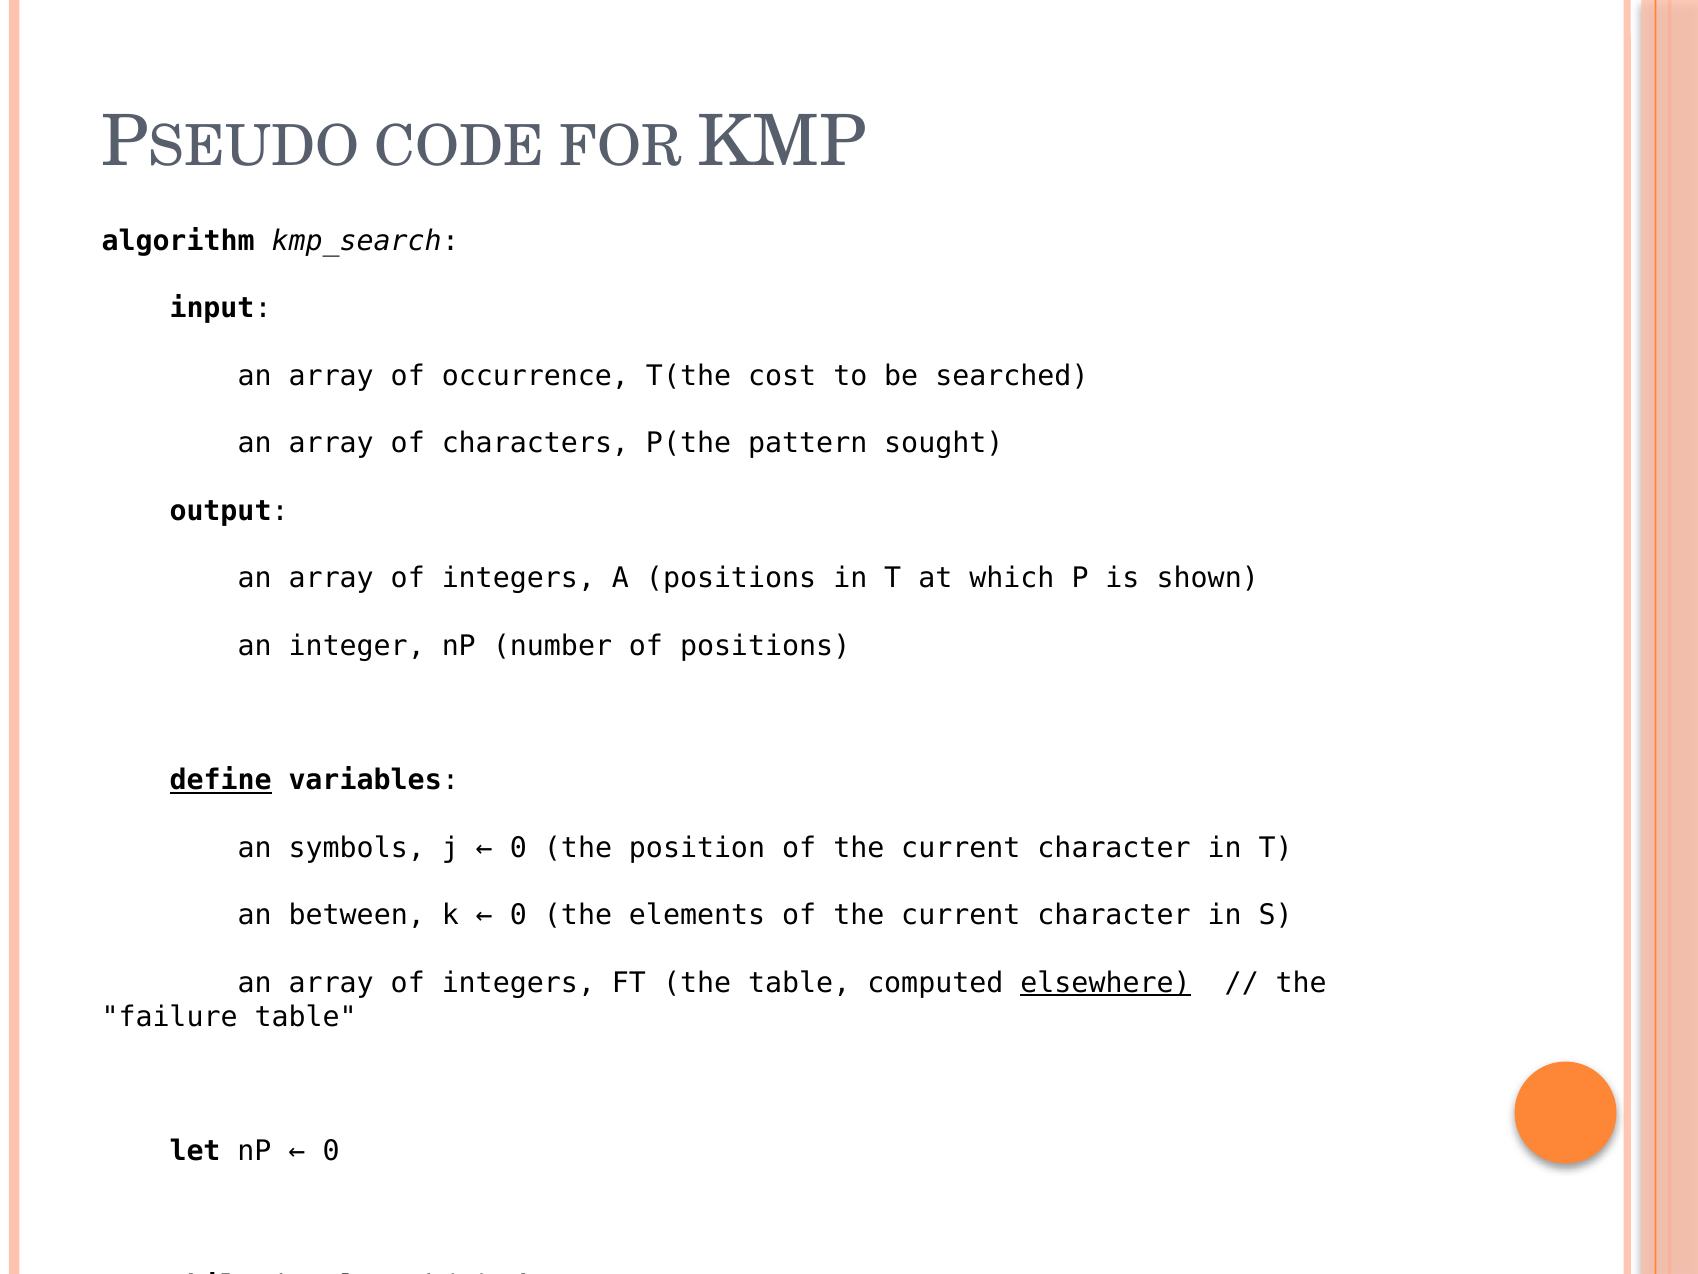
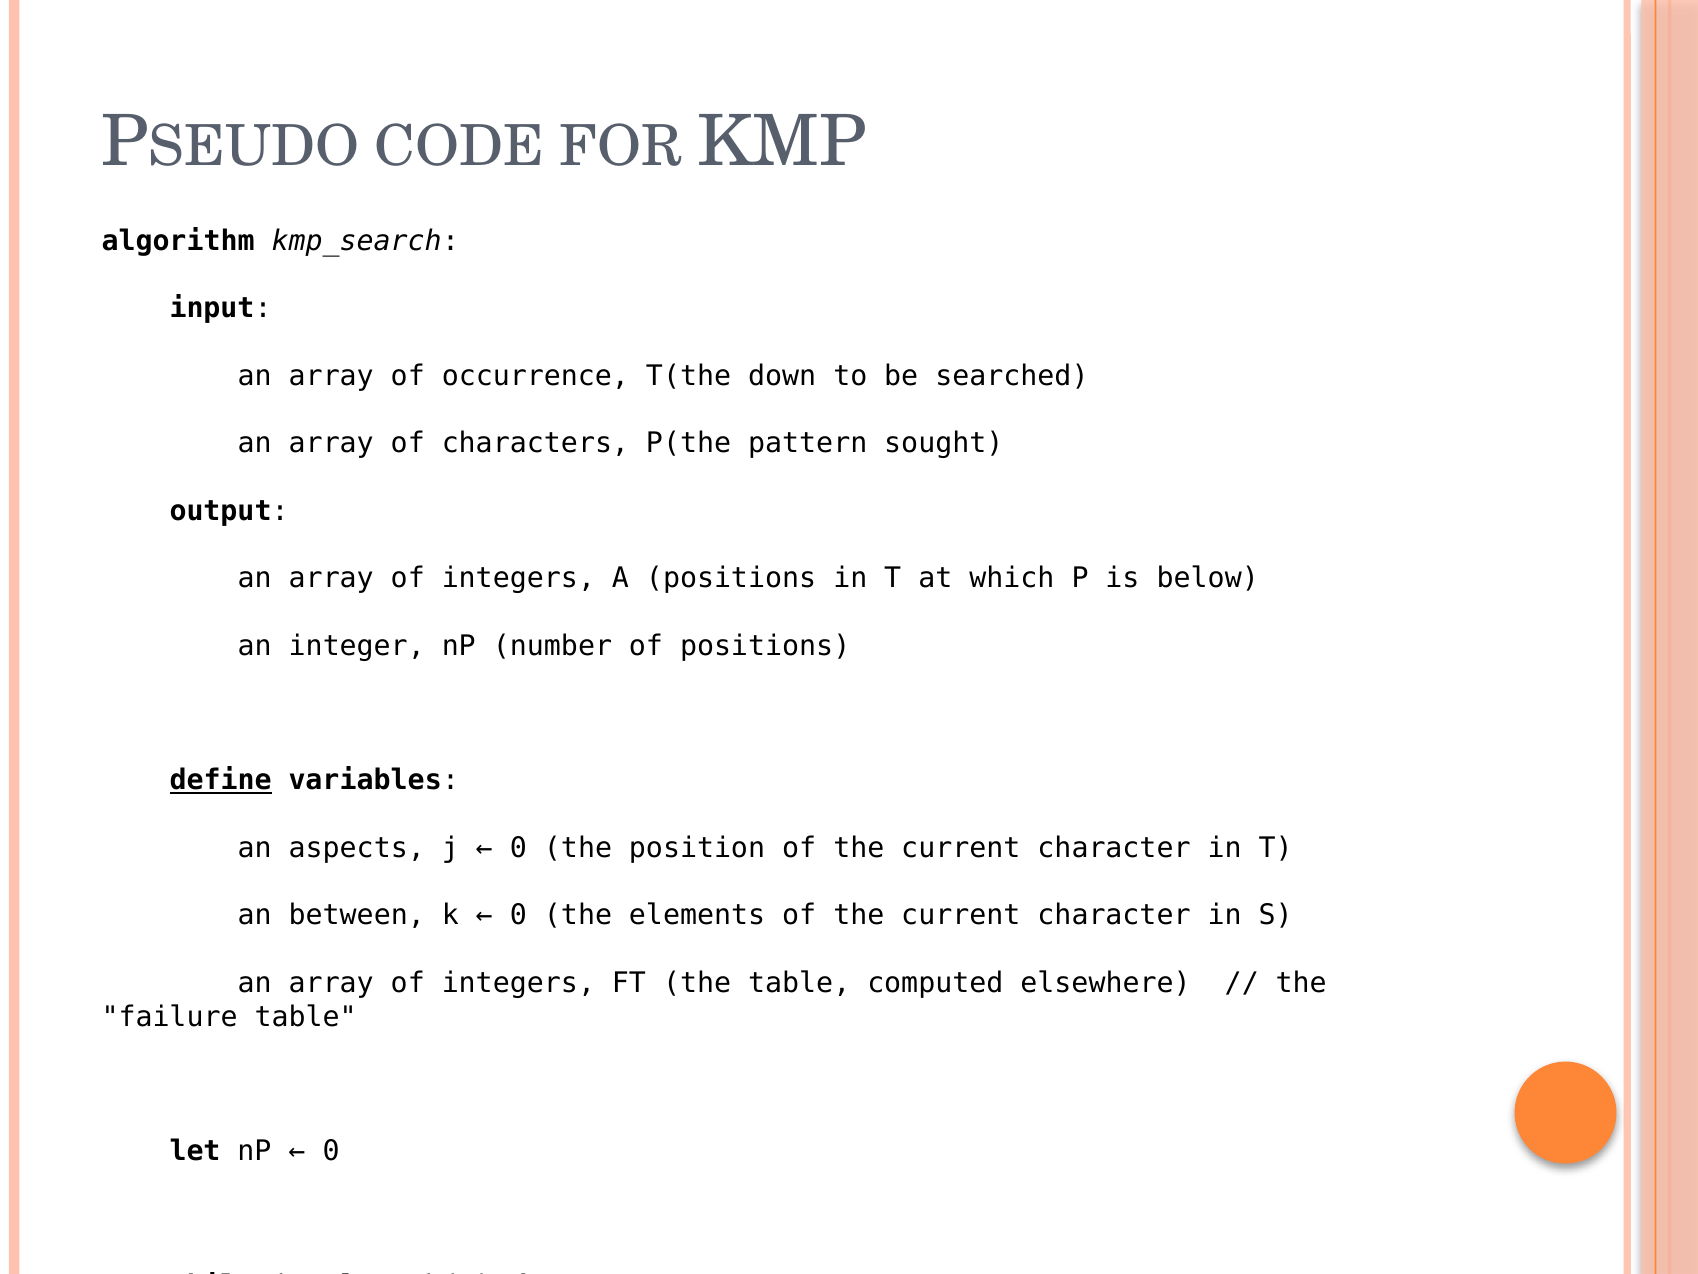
cost: cost -> down
shown: shown -> below
symbols: symbols -> aspects
elsewhere underline: present -> none
